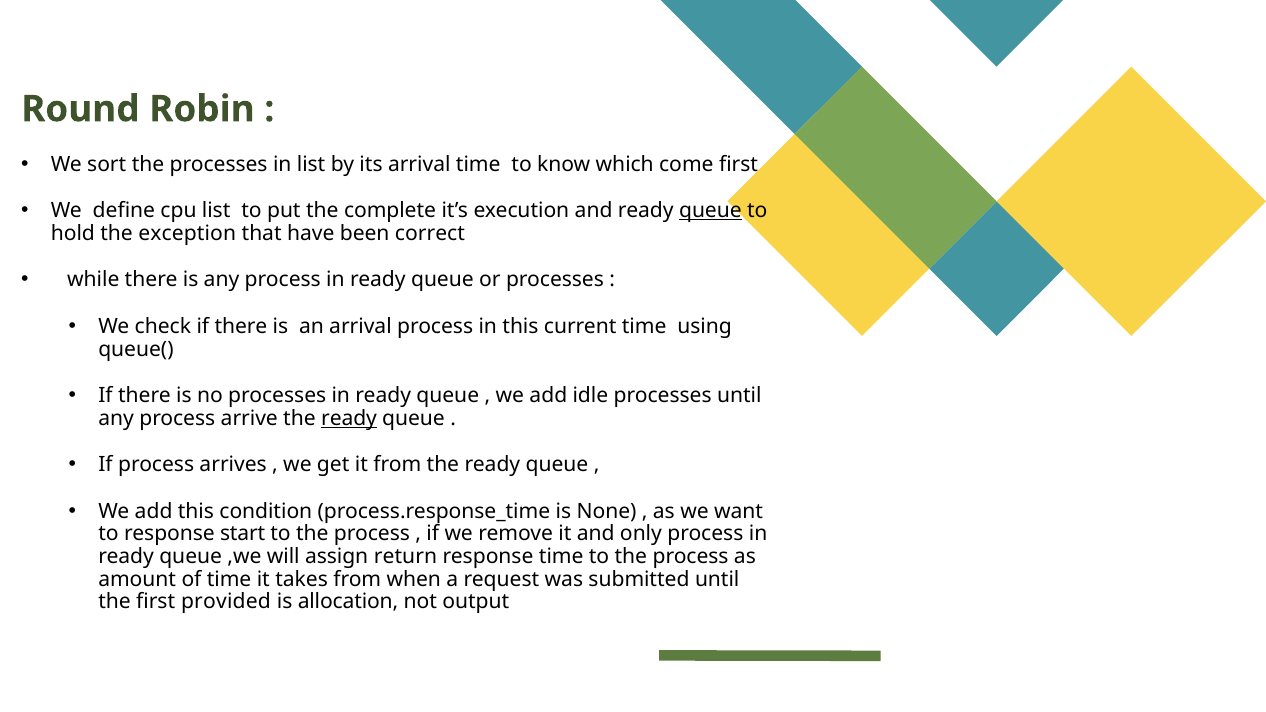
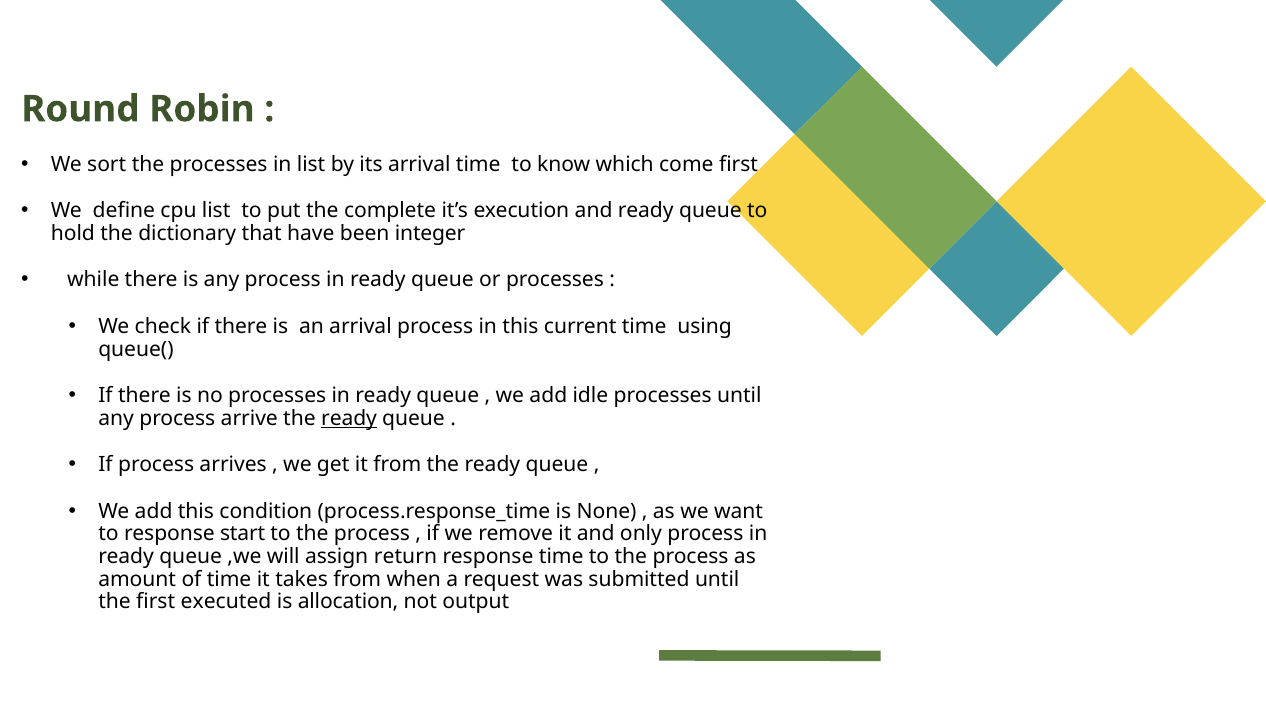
queue at (710, 211) underline: present -> none
exception: exception -> dictionary
correct: correct -> integer
provided: provided -> executed
